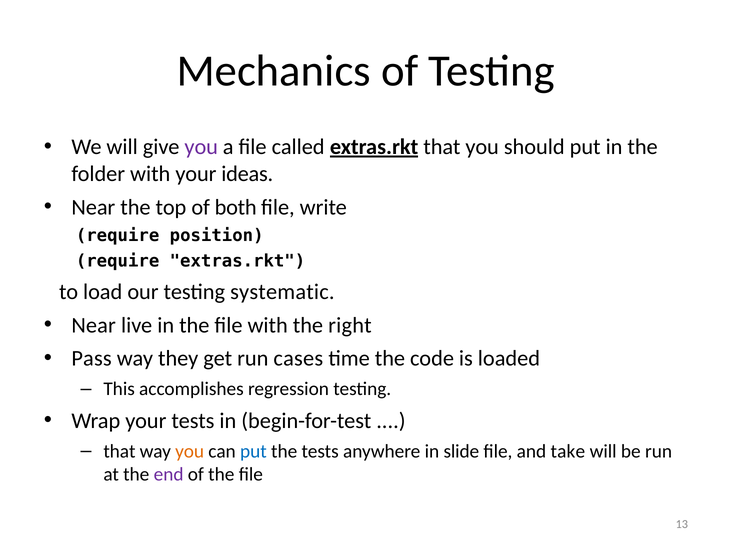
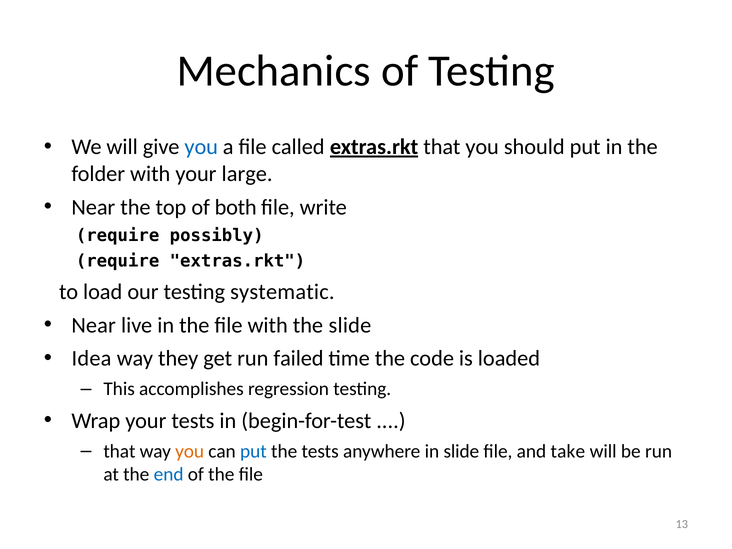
you at (201, 147) colour: purple -> blue
ideas: ideas -> large
position: position -> possibly
the right: right -> slide
Pass: Pass -> Idea
cases: cases -> failed
end colour: purple -> blue
